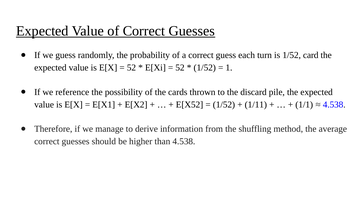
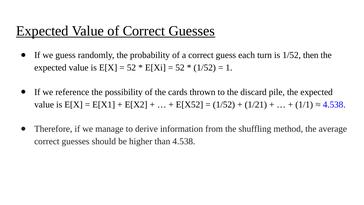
card: card -> then
1/11: 1/11 -> 1/21
